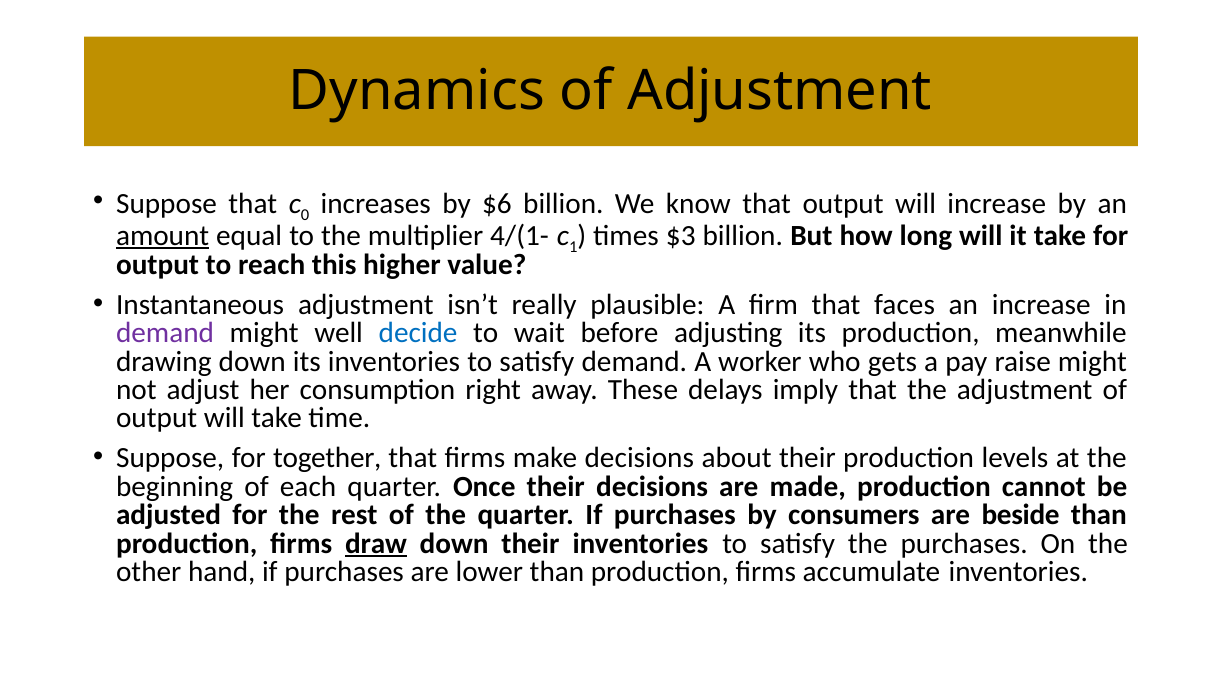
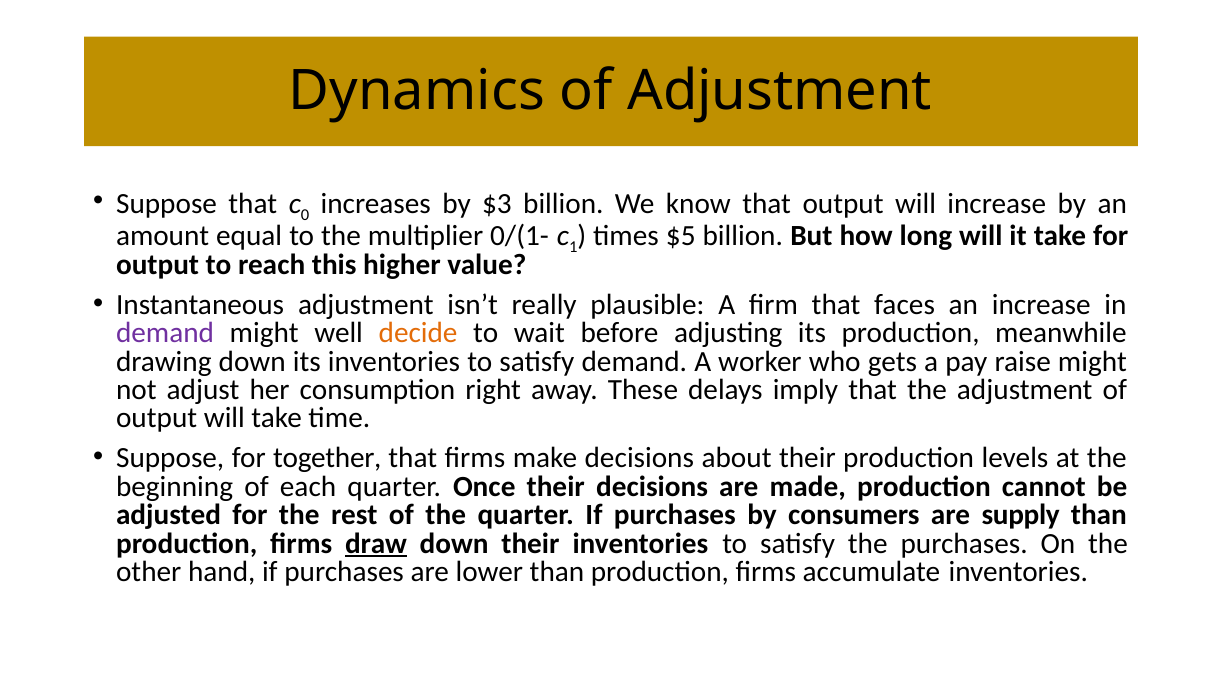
$6: $6 -> $3
amount underline: present -> none
4/(1-: 4/(1- -> 0/(1-
$3: $3 -> $5
decide colour: blue -> orange
beside: beside -> supply
